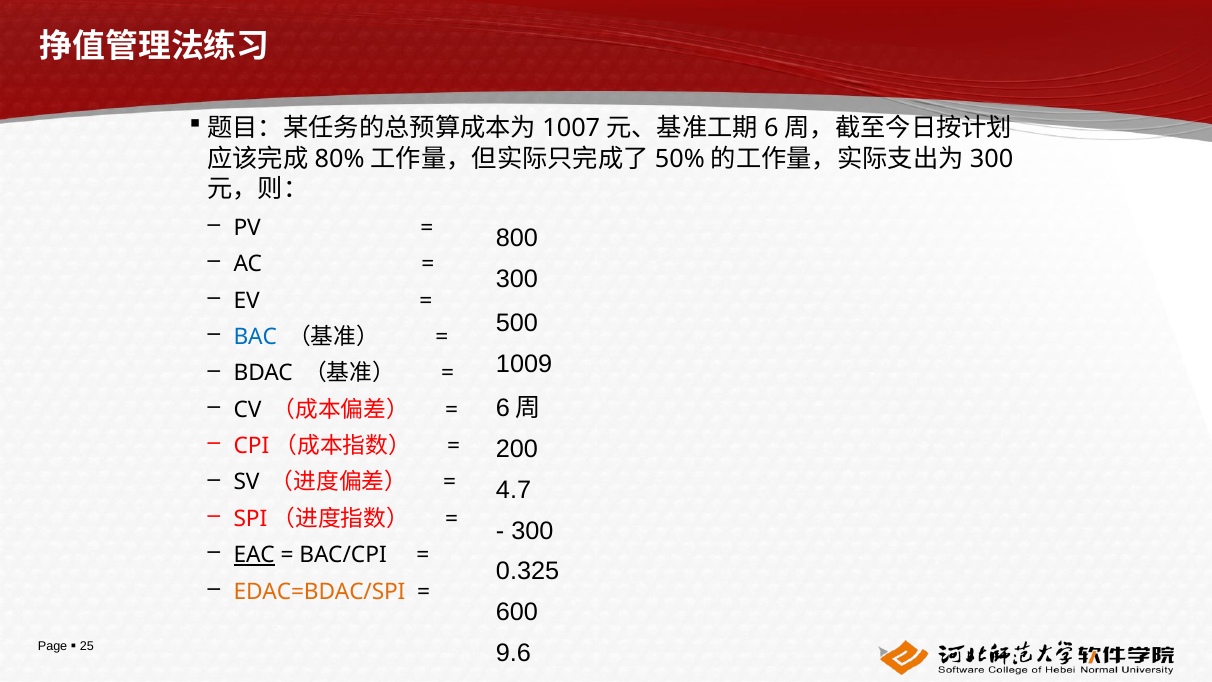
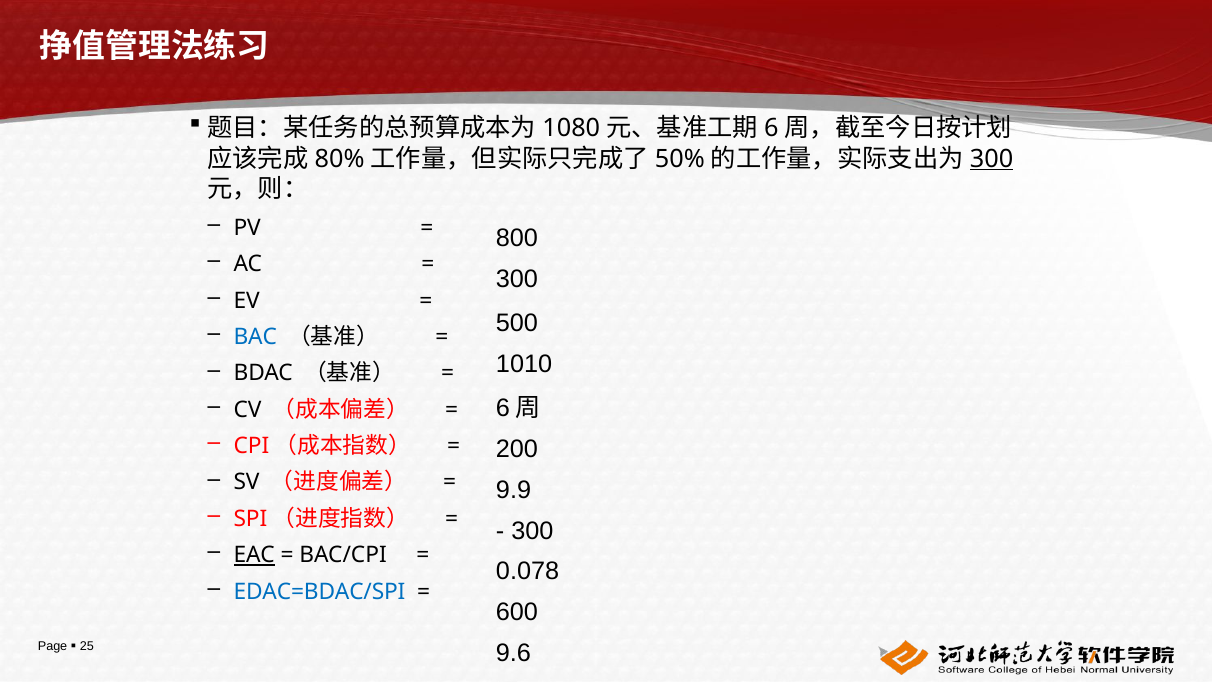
1007: 1007 -> 1080
300 at (992, 159) underline: none -> present
1009: 1009 -> 1010
4.7: 4.7 -> 9.9
0.325: 0.325 -> 0.078
EDAC=BDAC/SPI colour: orange -> blue
